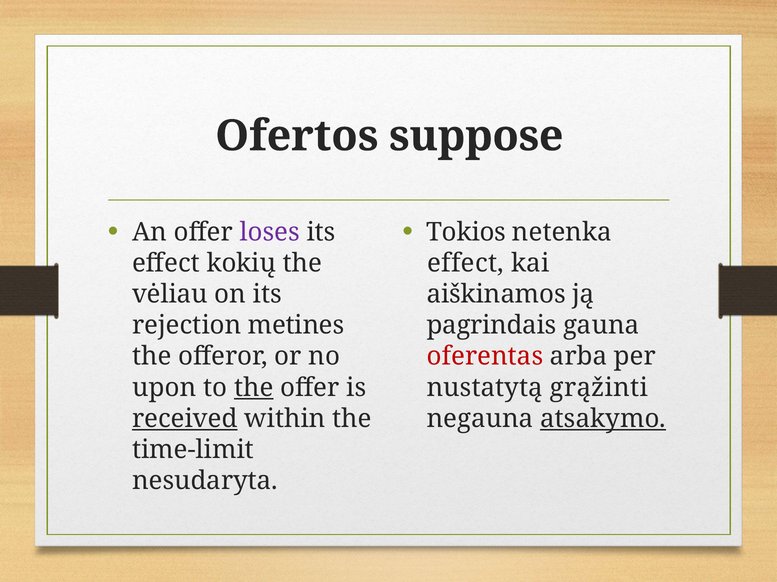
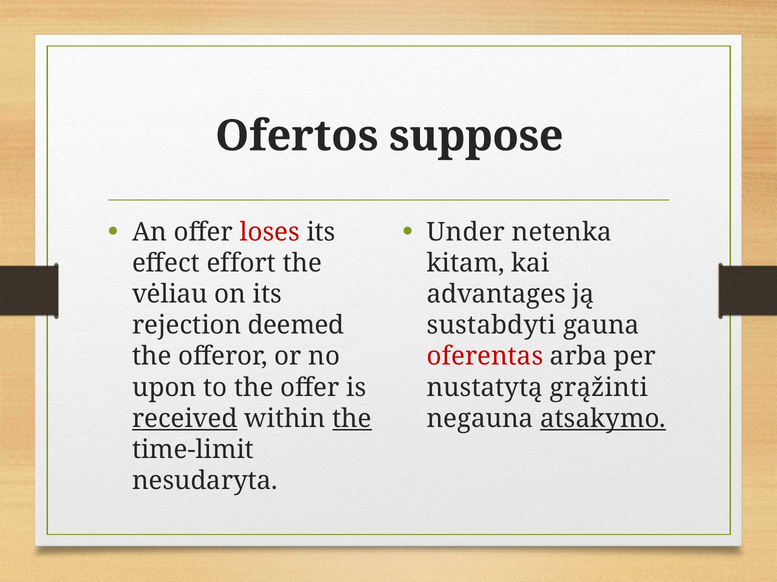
loses colour: purple -> red
Tokios: Tokios -> Under
kokių: kokių -> effort
effect at (466, 264): effect -> kitam
aiškinamos: aiškinamos -> advantages
metines: metines -> deemed
pagrindais: pagrindais -> sustabdyti
the at (254, 388) underline: present -> none
the at (352, 419) underline: none -> present
